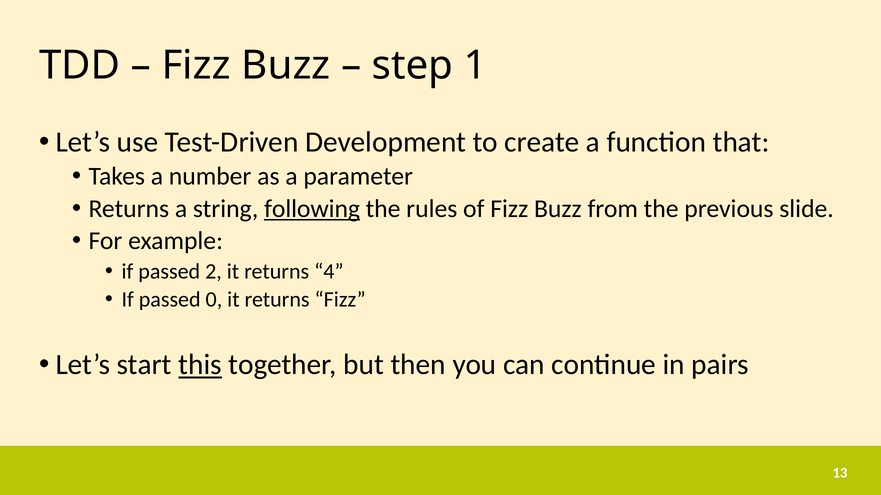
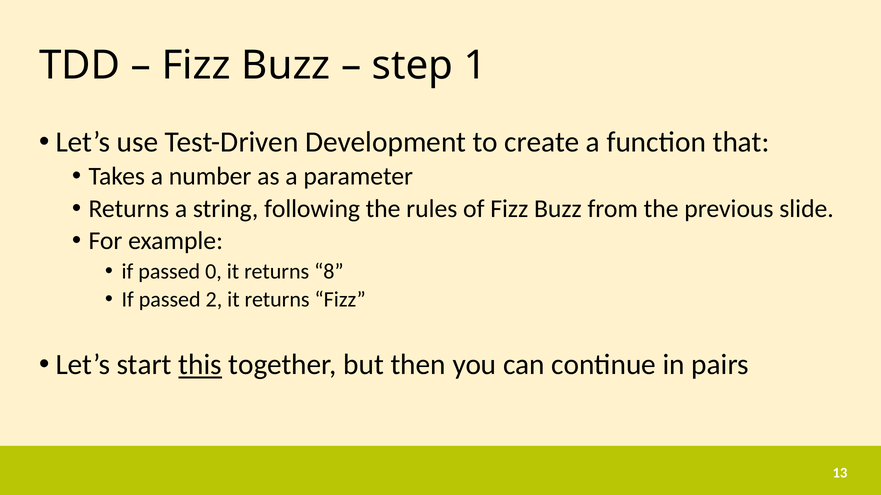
following underline: present -> none
2: 2 -> 0
4: 4 -> 8
0: 0 -> 2
